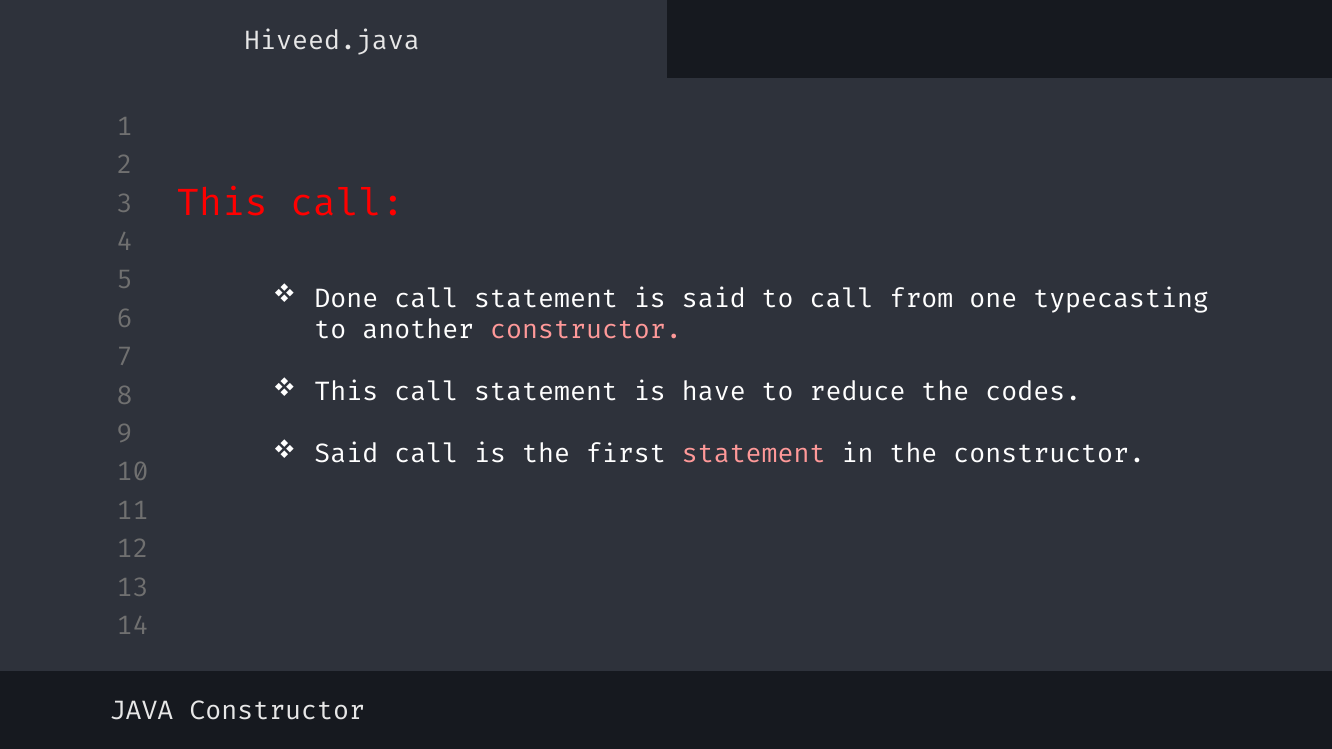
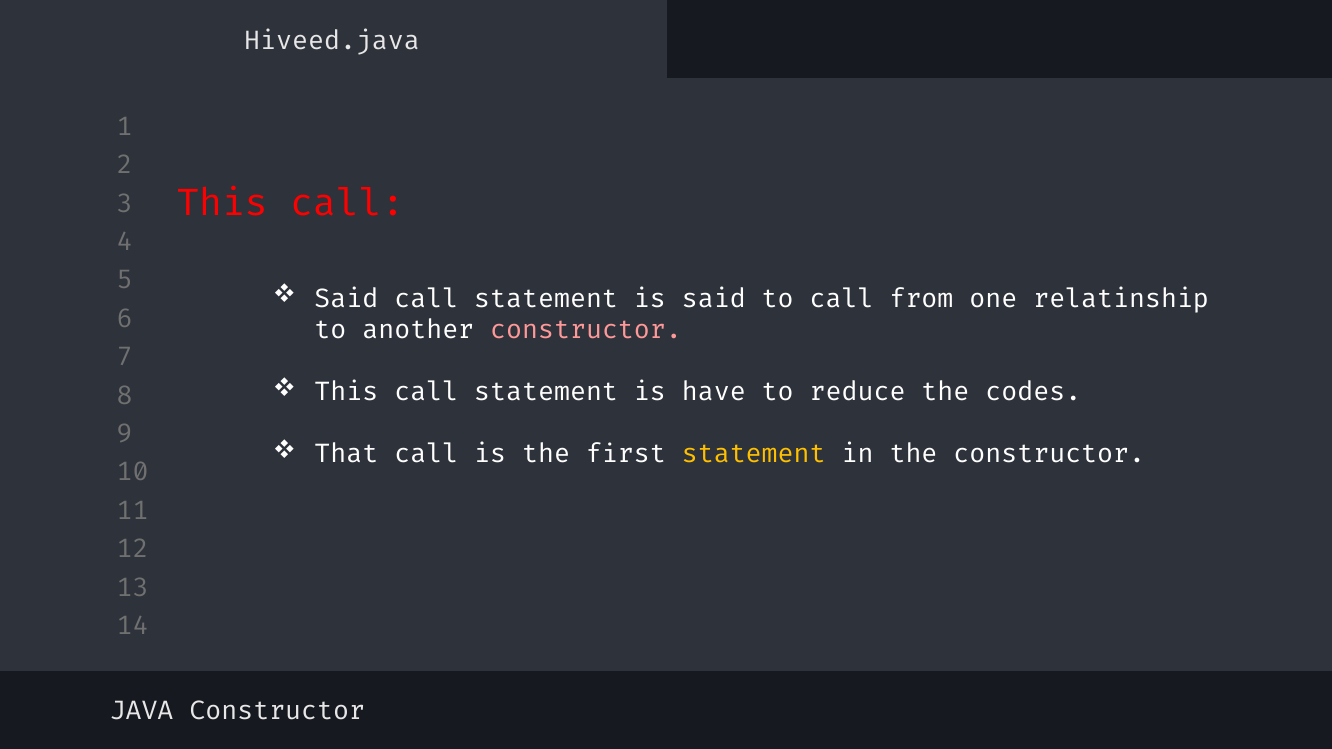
Done at (346, 299): Done -> Said
typecasting: typecasting -> relatinship
Said at (346, 454): Said -> That
statement at (754, 454) colour: pink -> yellow
